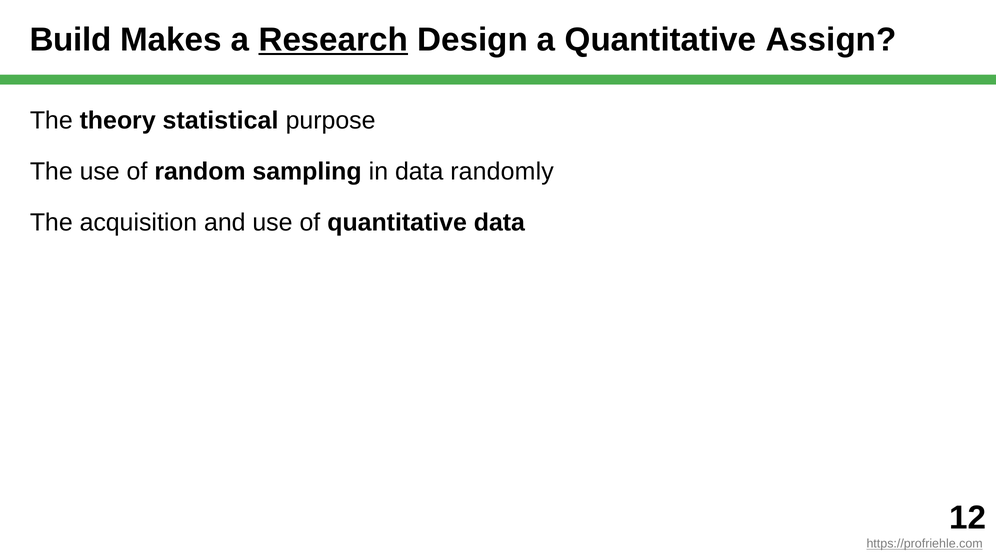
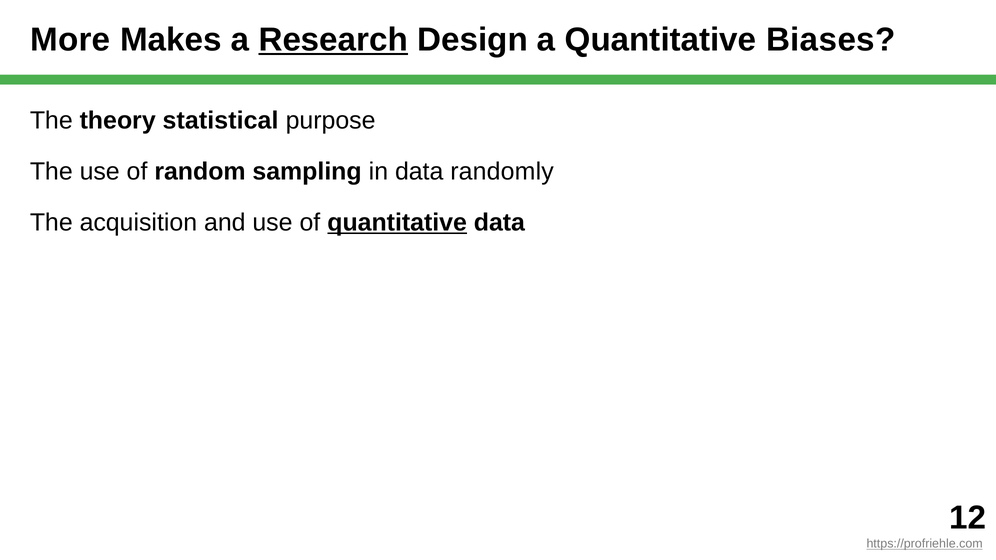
Build: Build -> More
Assign: Assign -> Biases
quantitative at (397, 223) underline: none -> present
